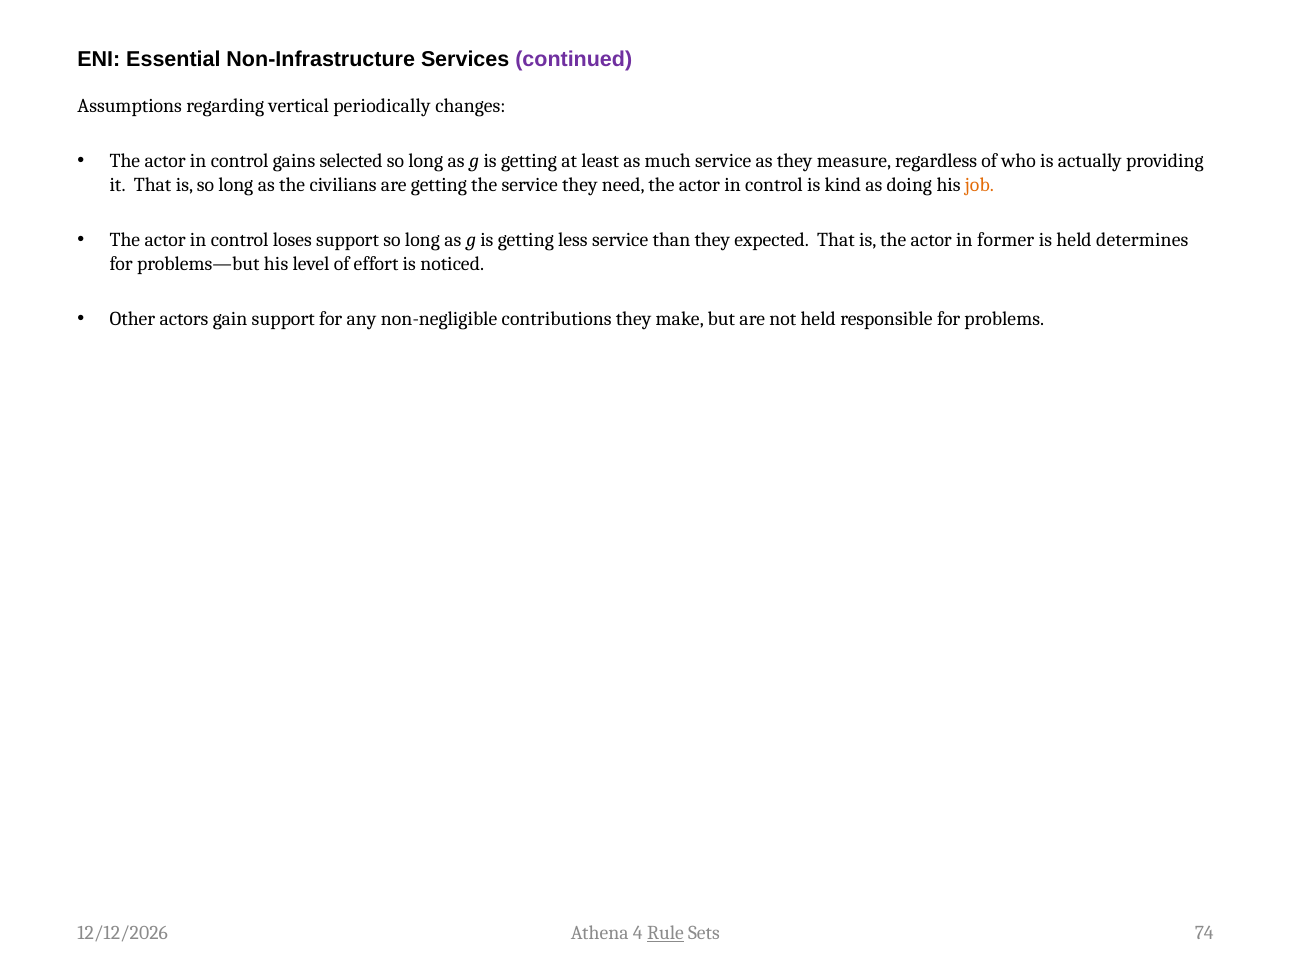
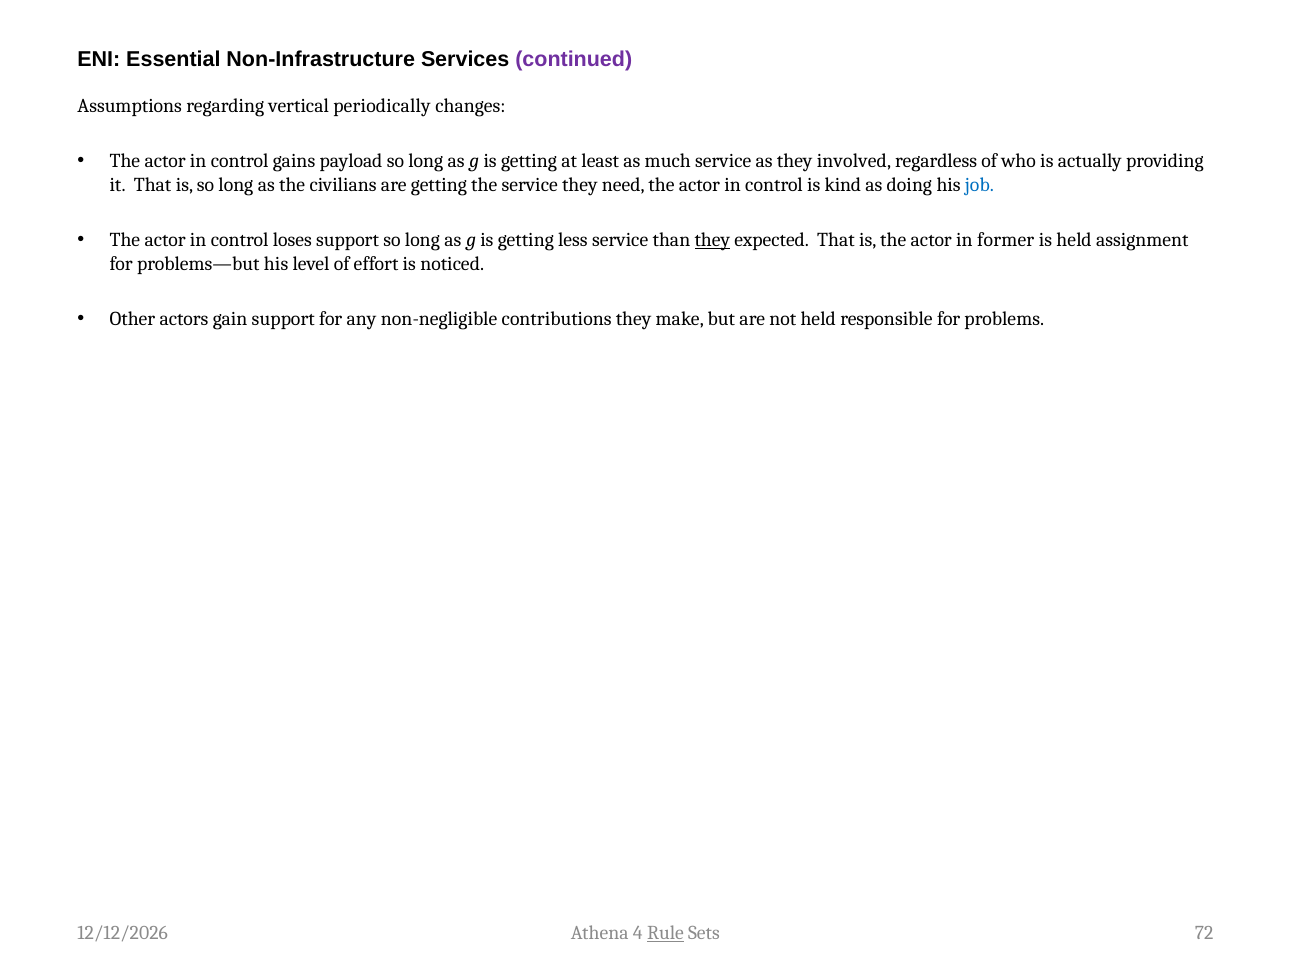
selected: selected -> payload
measure: measure -> involved
job colour: orange -> blue
they at (712, 240) underline: none -> present
determines: determines -> assignment
74: 74 -> 72
